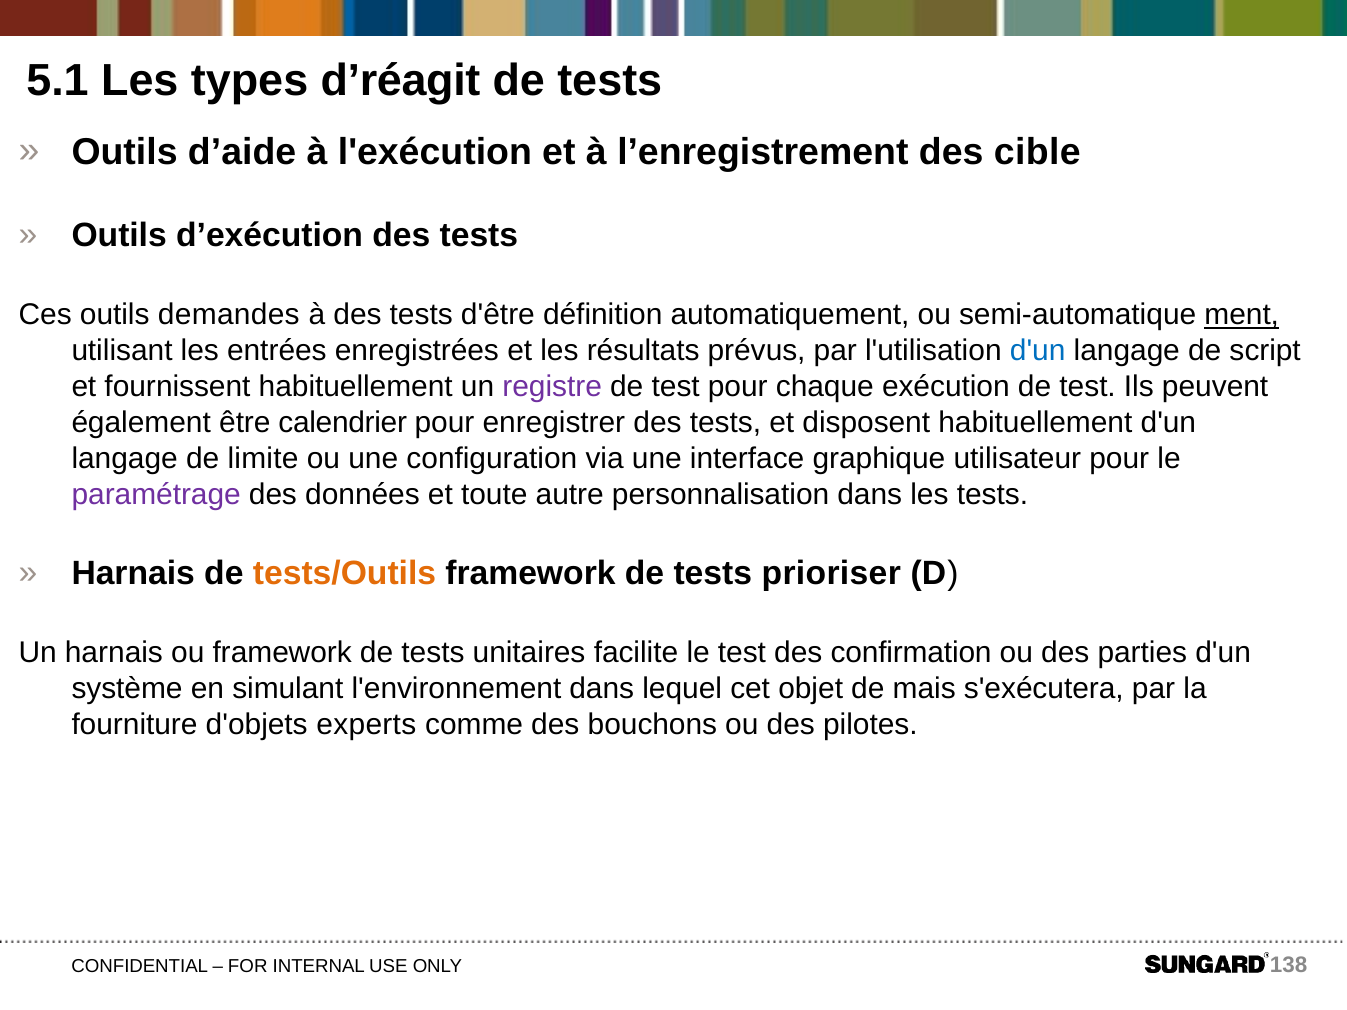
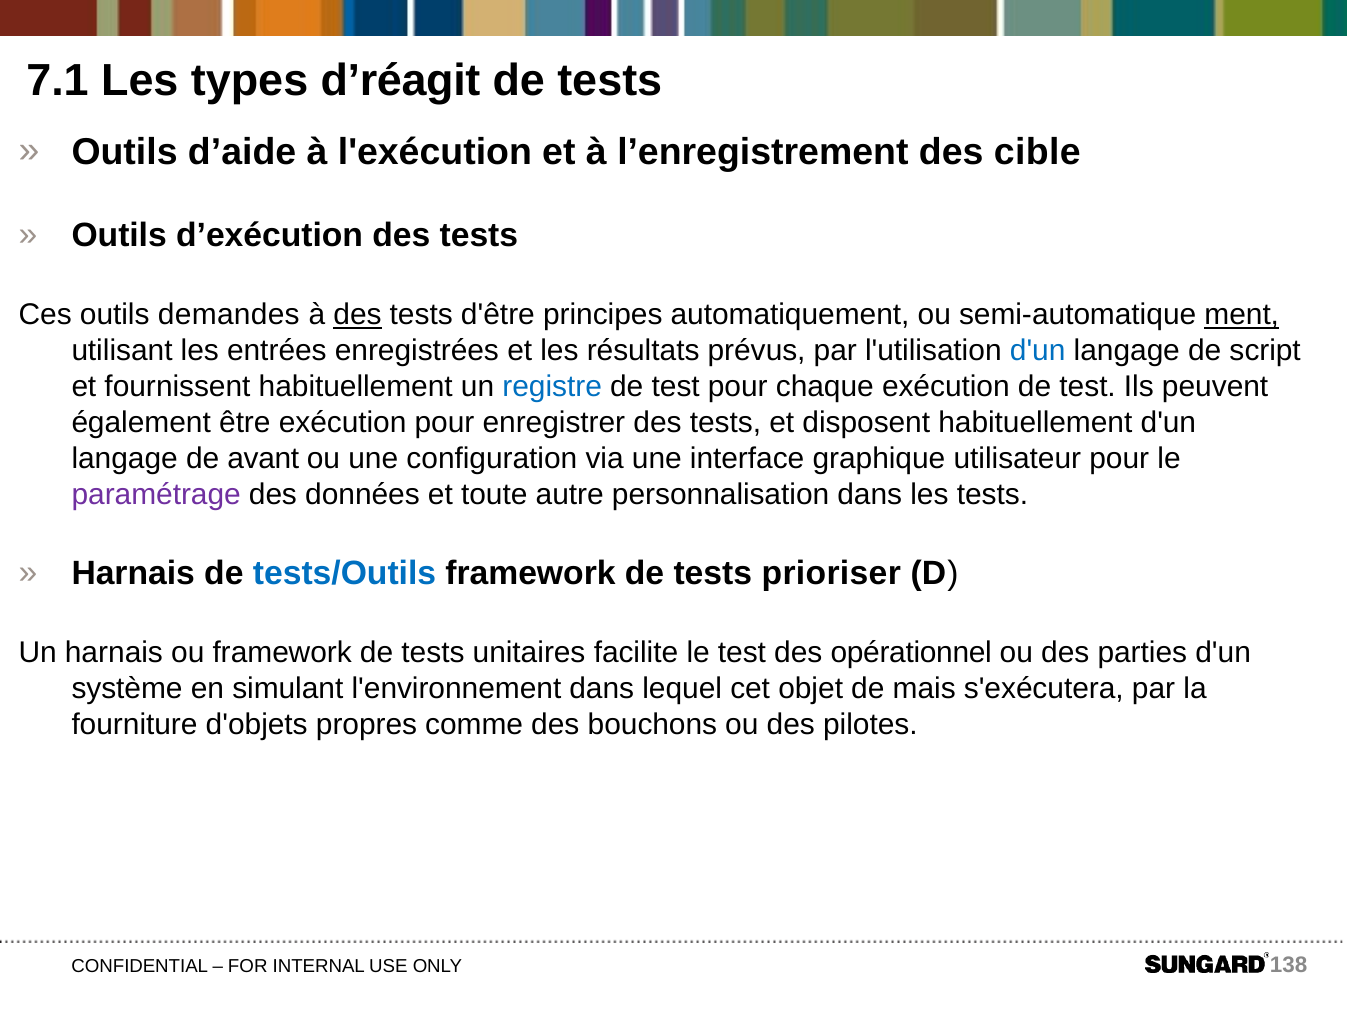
5.1: 5.1 -> 7.1
des at (358, 315) underline: none -> present
définition: définition -> principes
registre colour: purple -> blue
être calendrier: calendrier -> exécution
limite: limite -> avant
tests/Outils colour: orange -> blue
confirmation: confirmation -> opérationnel
experts: experts -> propres
